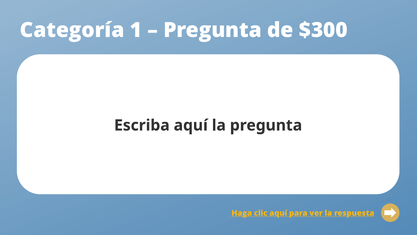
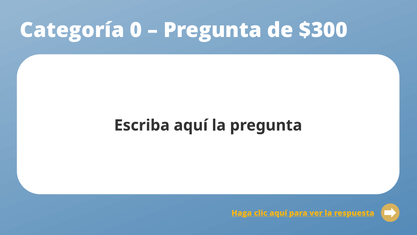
1: 1 -> 0
